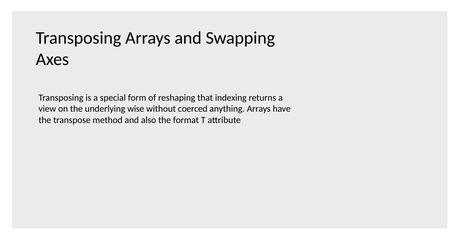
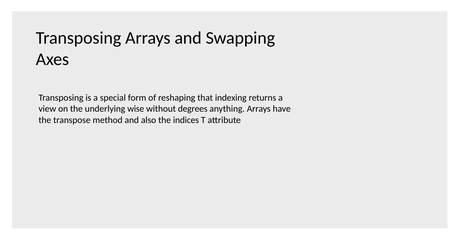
coerced: coerced -> degrees
format: format -> indices
